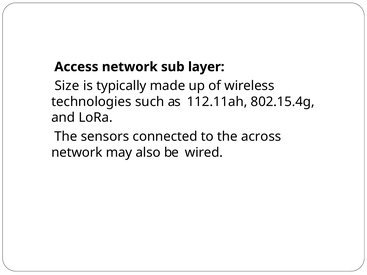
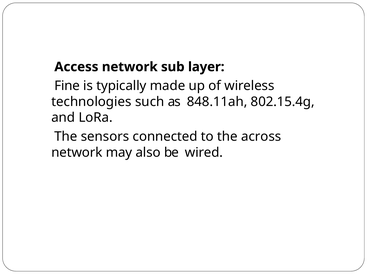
Size: Size -> Fine
112.11ah: 112.11ah -> 848.11ah
